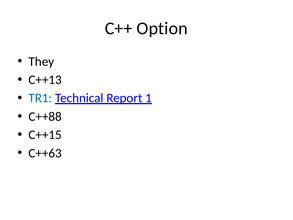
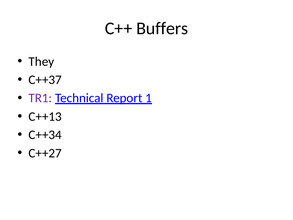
Option: Option -> Buffers
C++13: C++13 -> C++37
TR1 colour: blue -> purple
C++88: C++88 -> C++13
C++15: C++15 -> C++34
C++63: C++63 -> C++27
